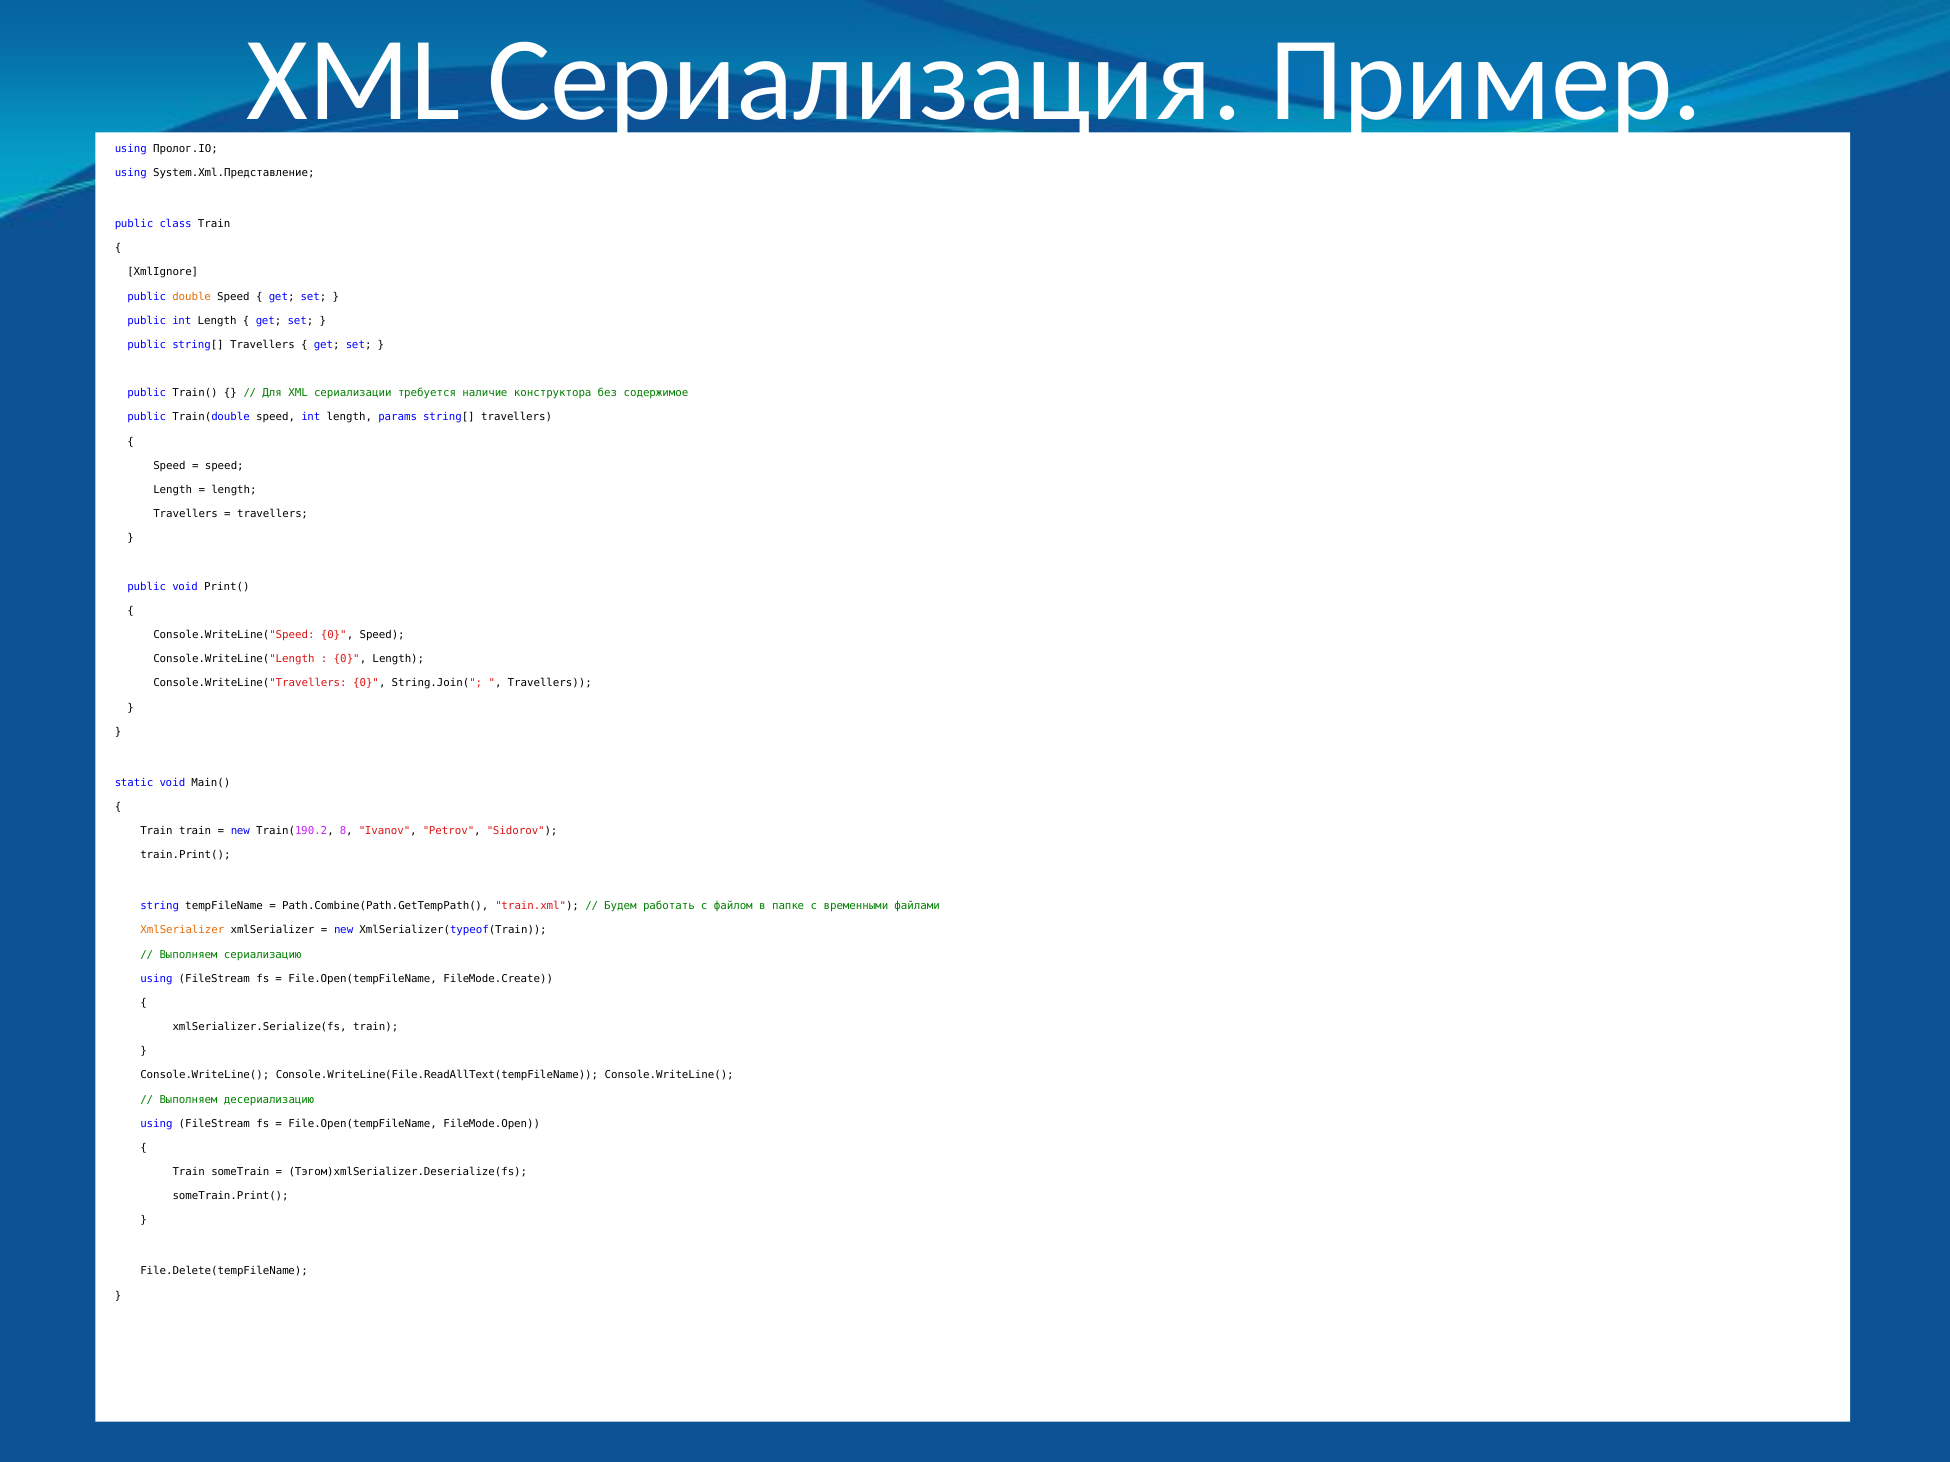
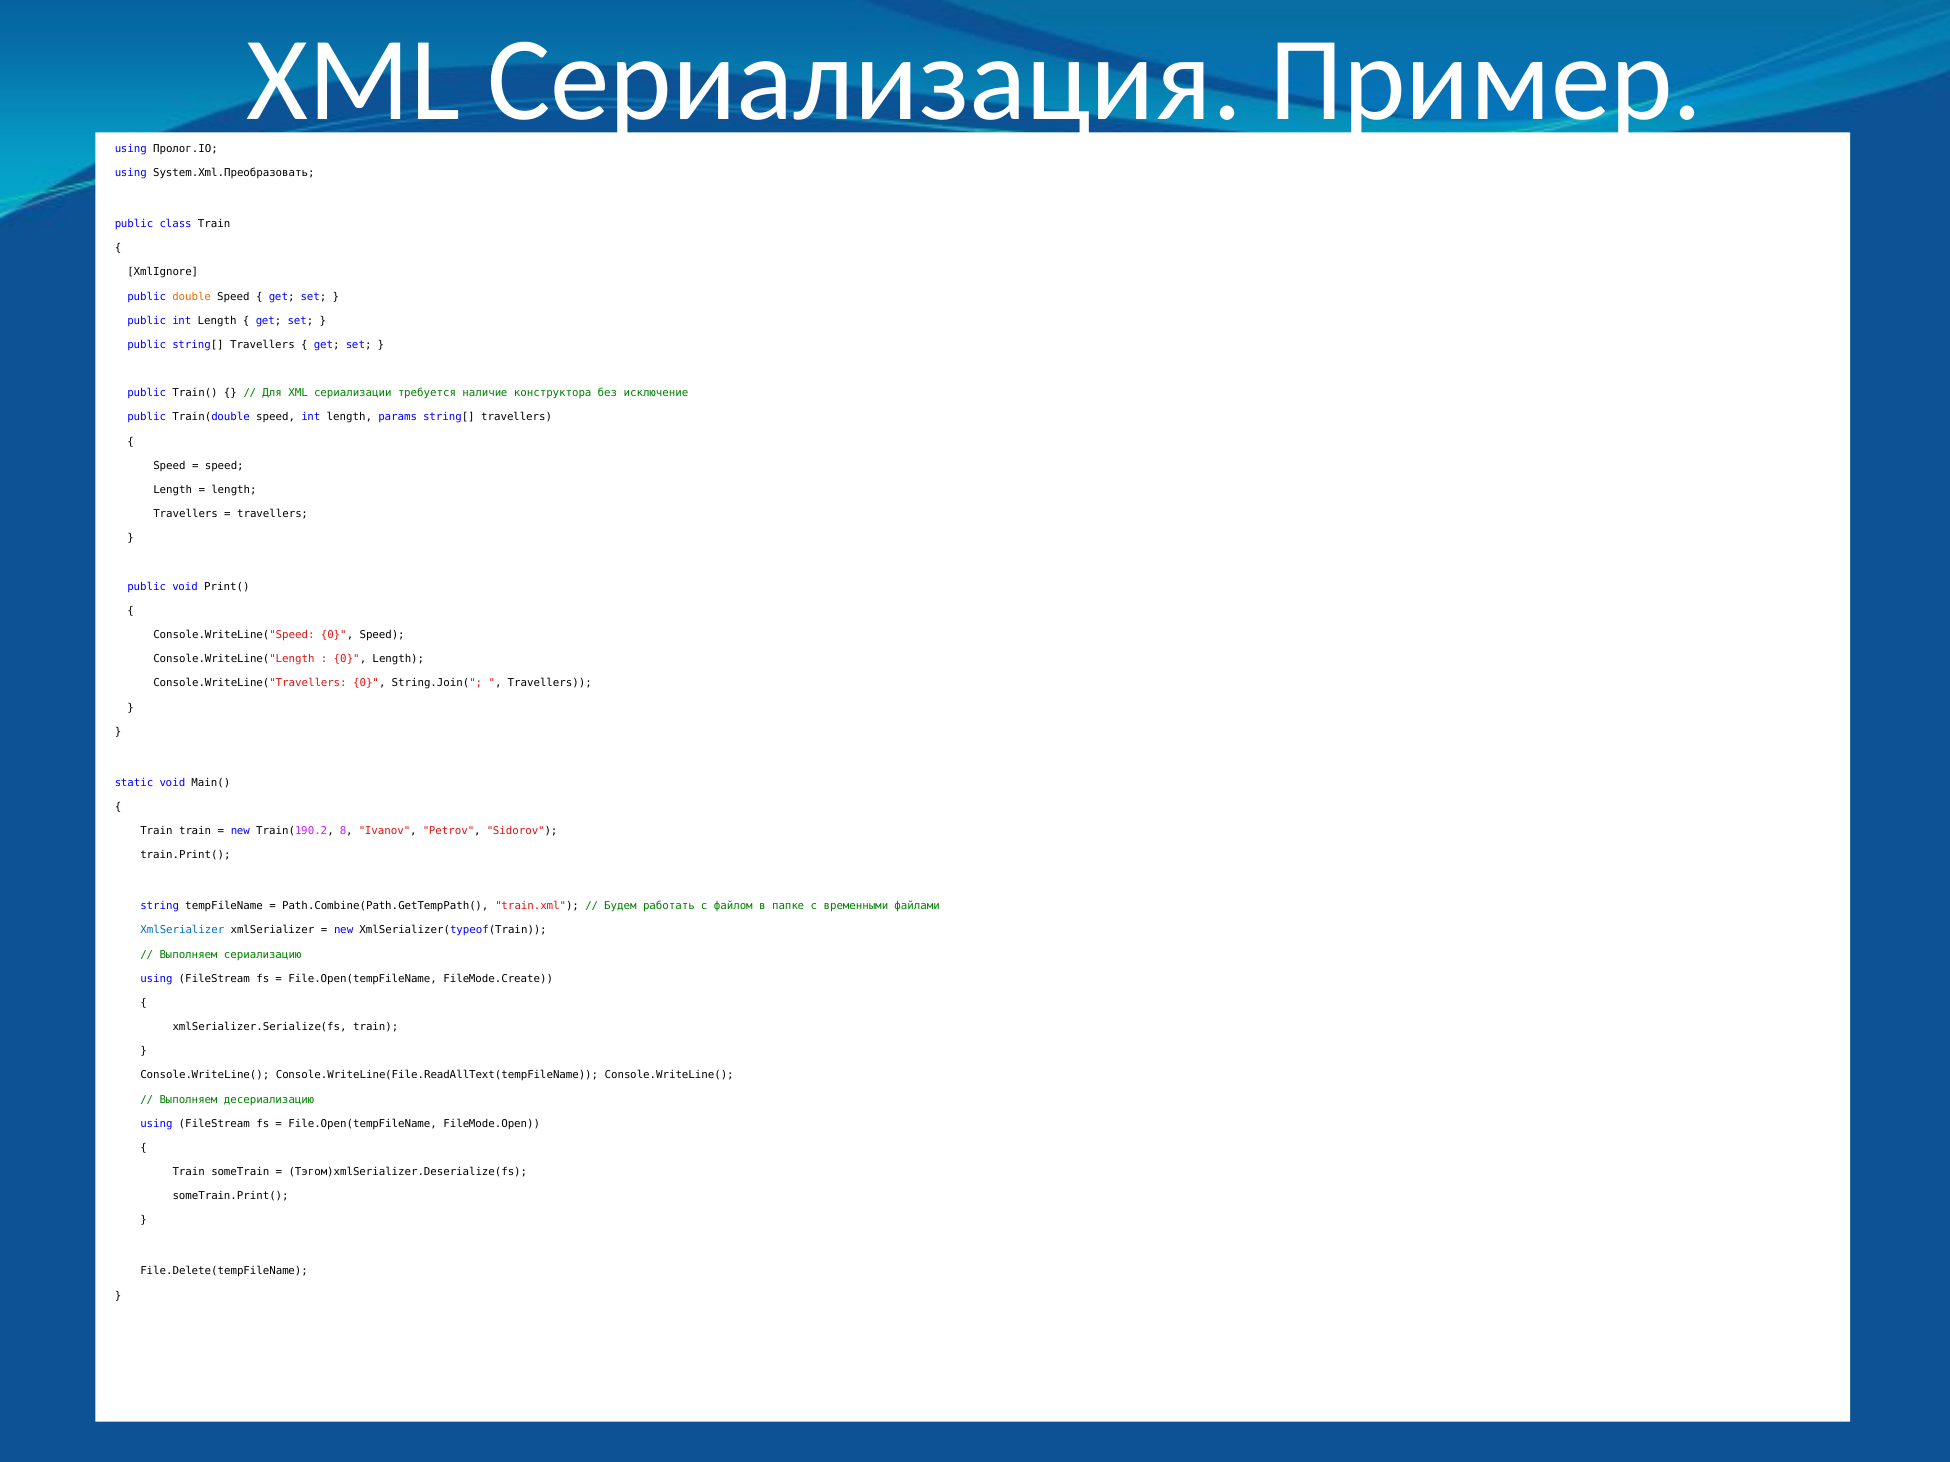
System.Xml.Представление: System.Xml.Представление -> System.Xml.Преобразовать
содержимое: содержимое -> исключение
XmlSerializer at (182, 931) colour: orange -> blue
